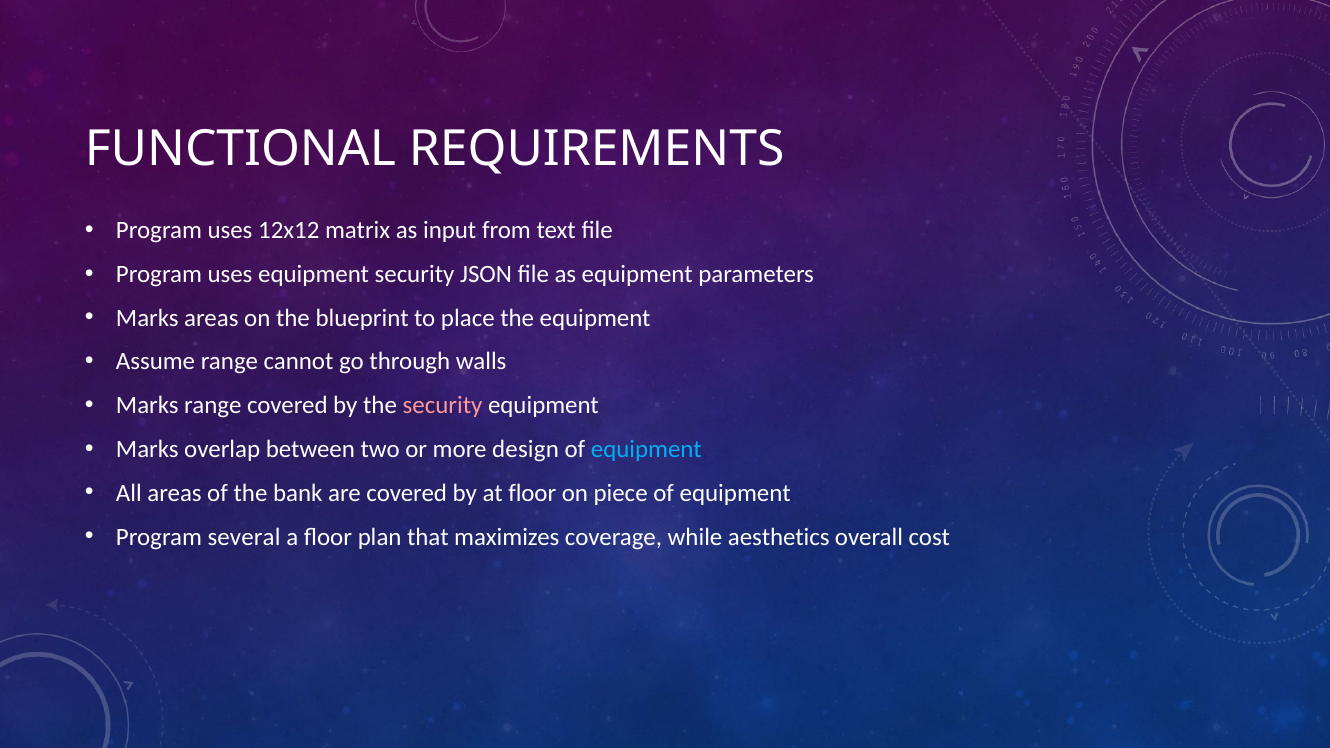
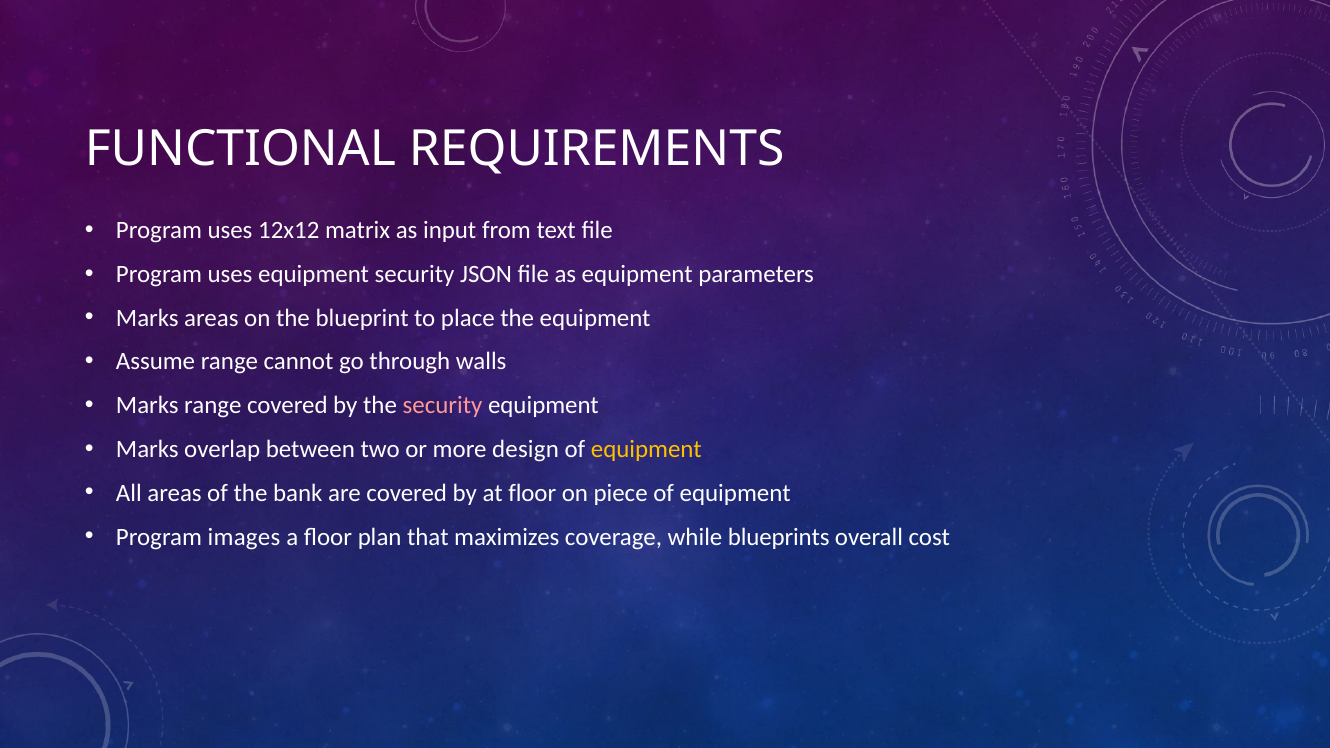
equipment at (646, 449) colour: light blue -> yellow
several: several -> images
aesthetics: aesthetics -> blueprints
